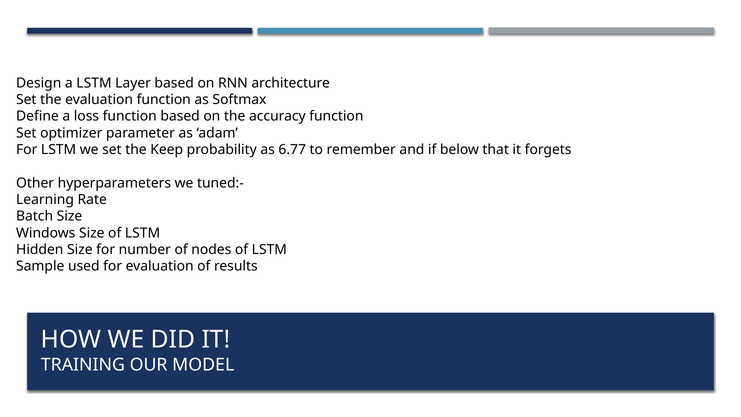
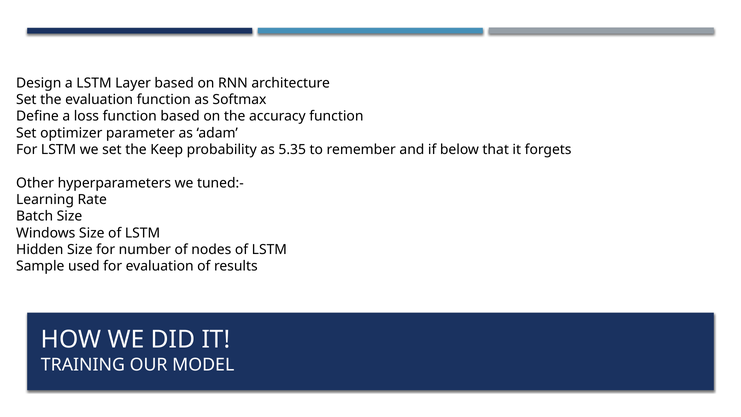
6.77: 6.77 -> 5.35
